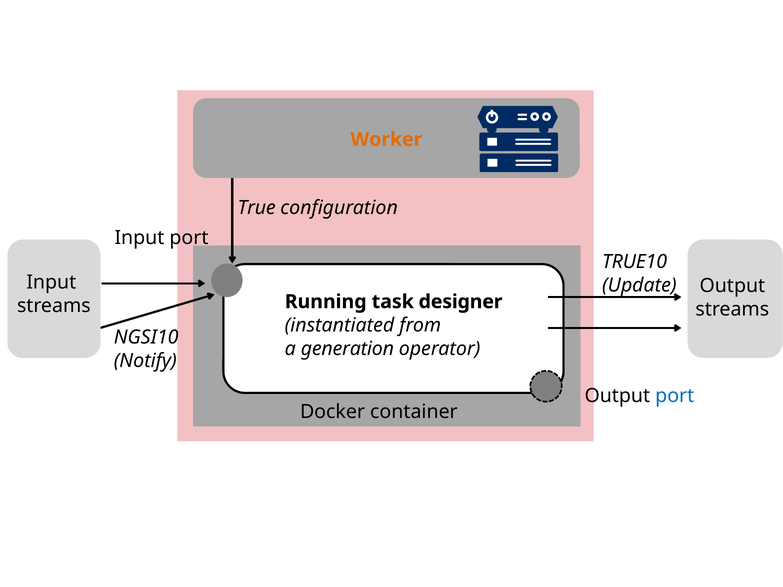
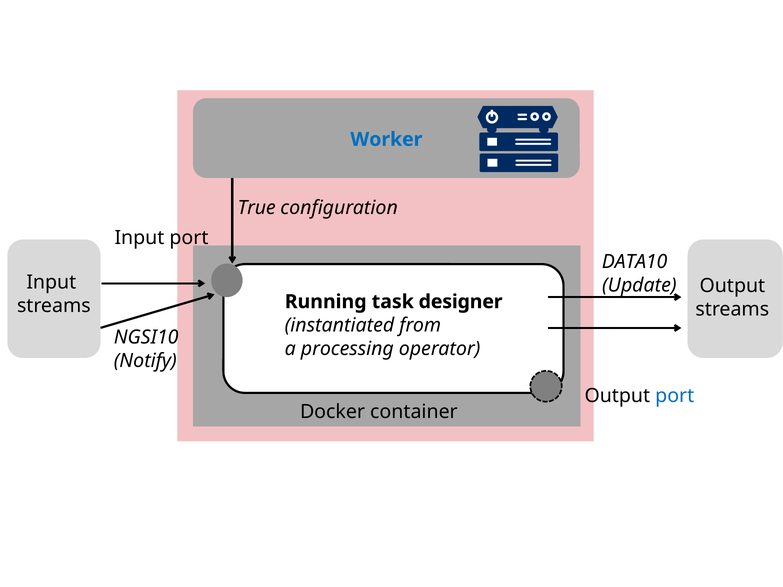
Worker colour: orange -> blue
TRUE10: TRUE10 -> DATA10
generation: generation -> processing
